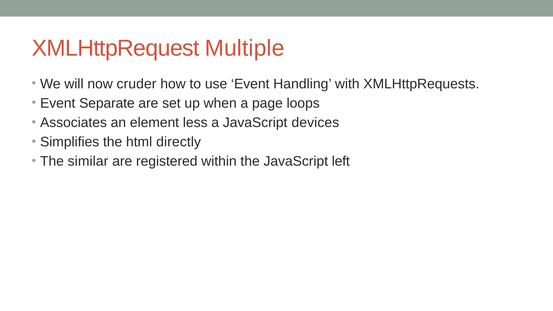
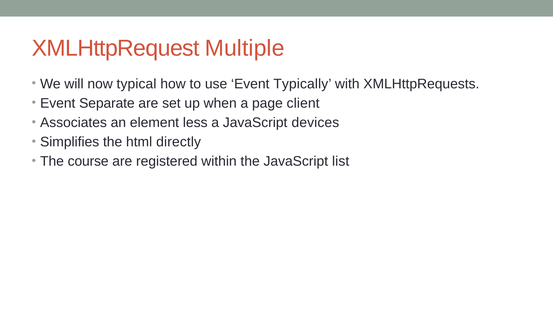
cruder: cruder -> typical
Handling: Handling -> Typically
loops: loops -> client
similar: similar -> course
left: left -> list
